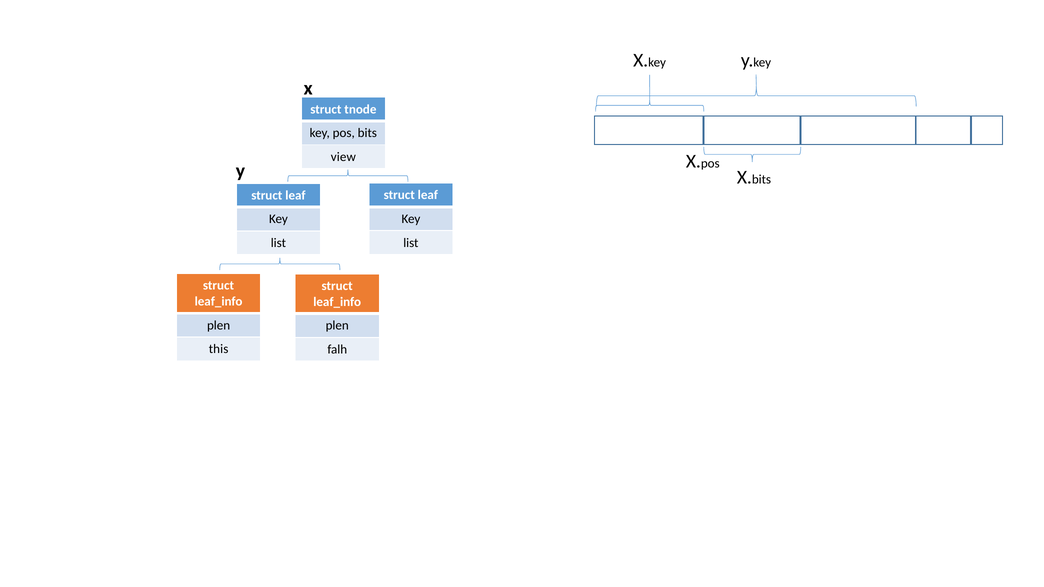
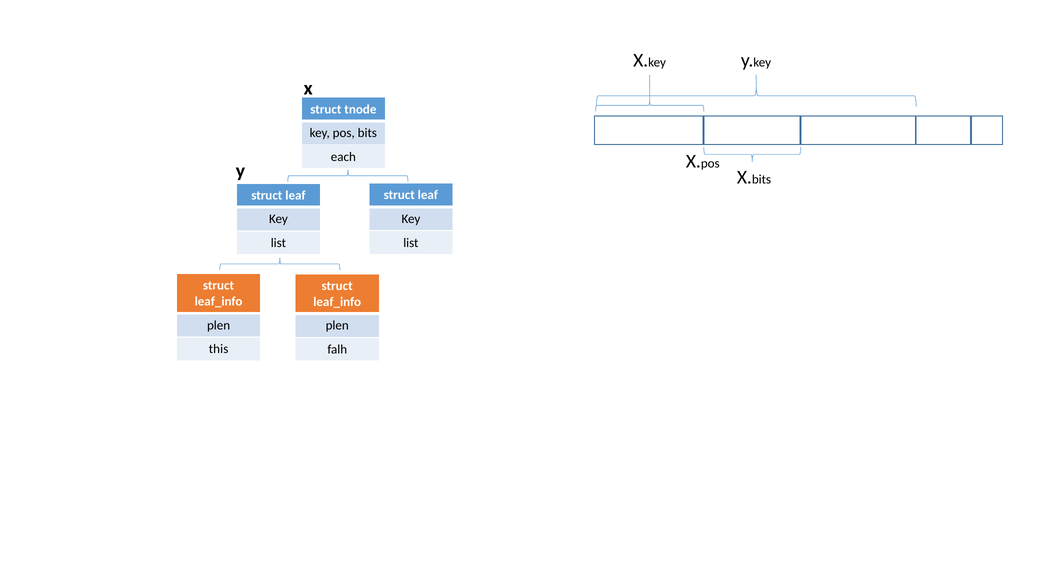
view: view -> each
